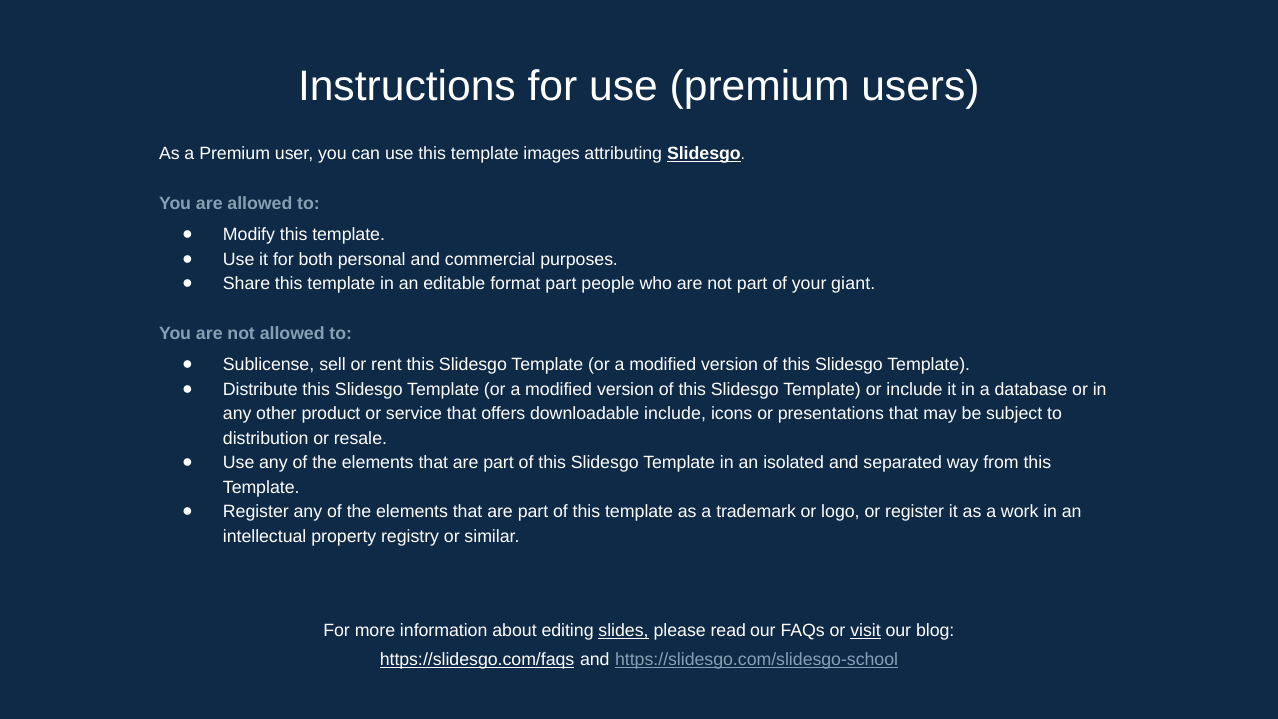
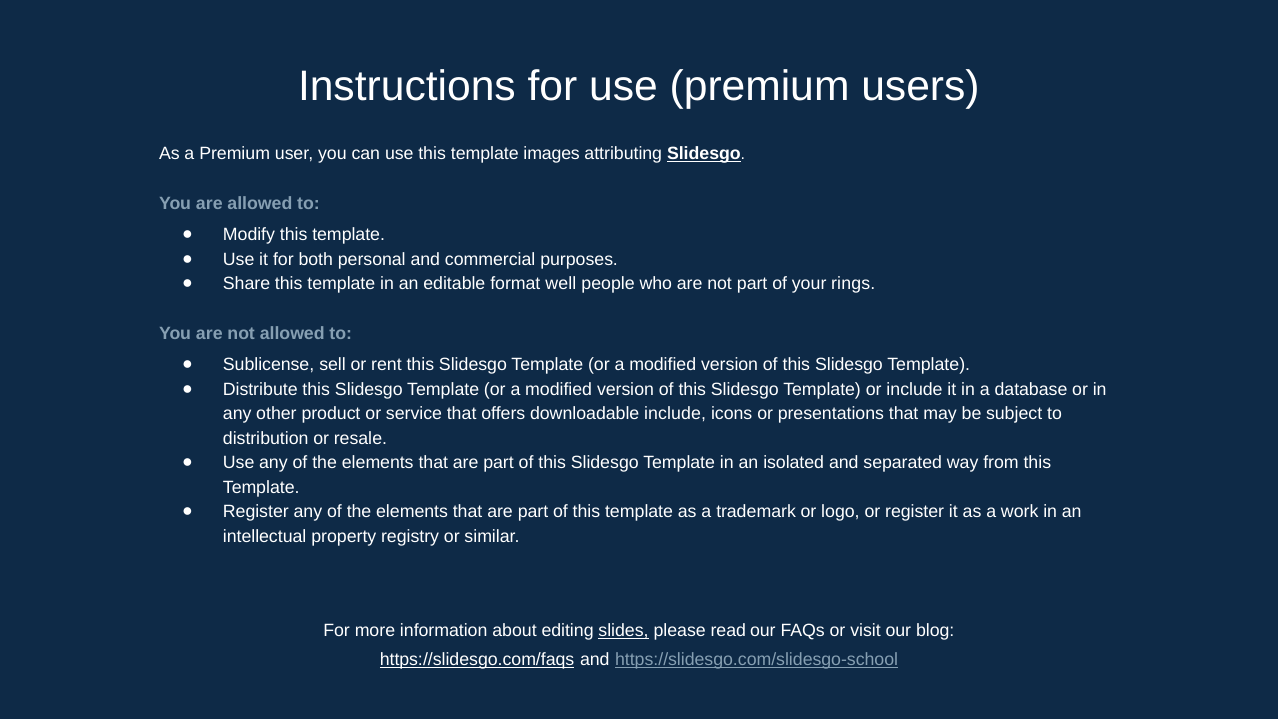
format part: part -> well
giant: giant -> rings
visit underline: present -> none
